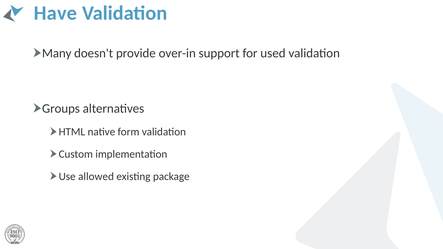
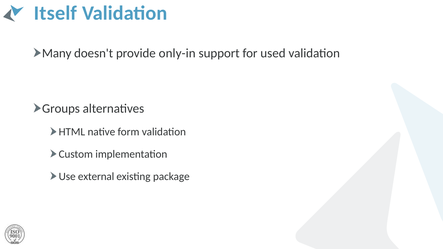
Have: Have -> Itself
over-in: over-in -> only-in
allowed: allowed -> external
